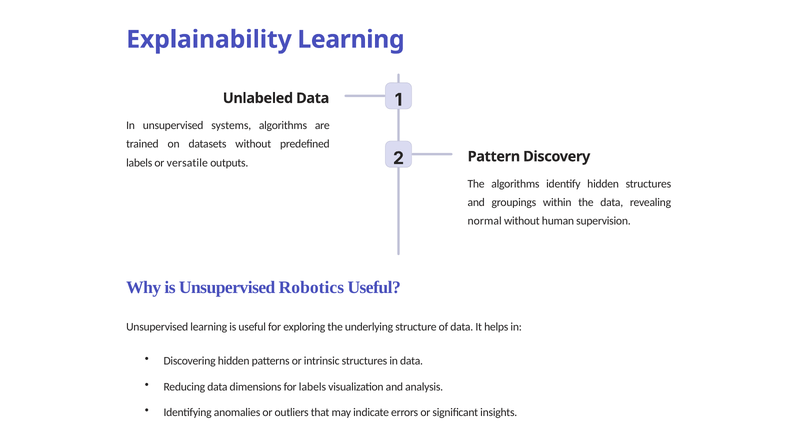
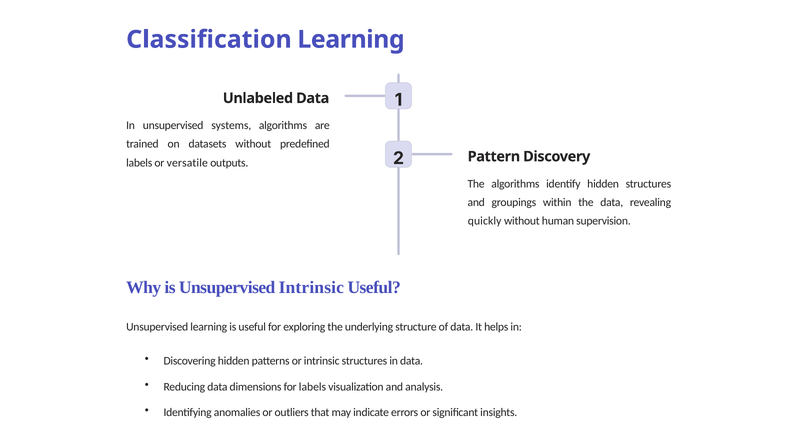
Explainability: Explainability -> Classification
normal: normal -> quickly
Unsupervised Robotics: Robotics -> Intrinsic
